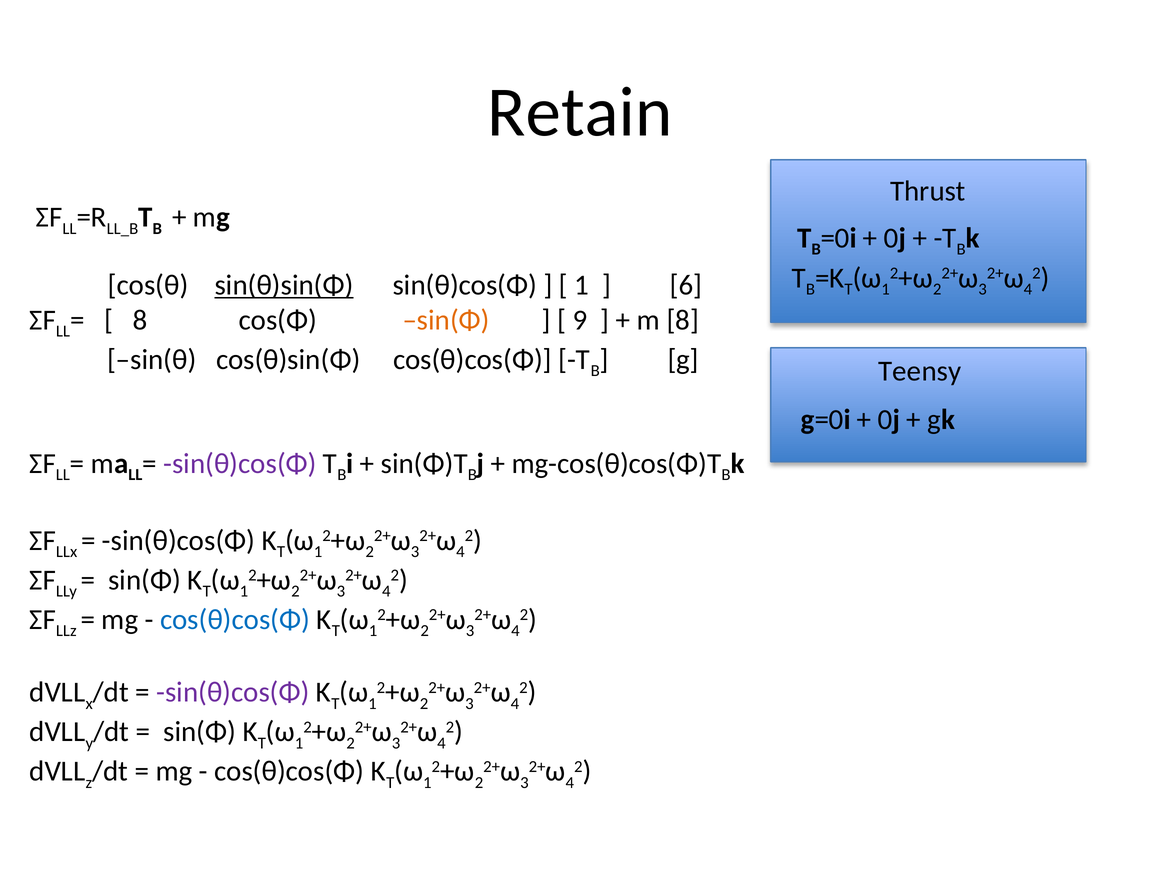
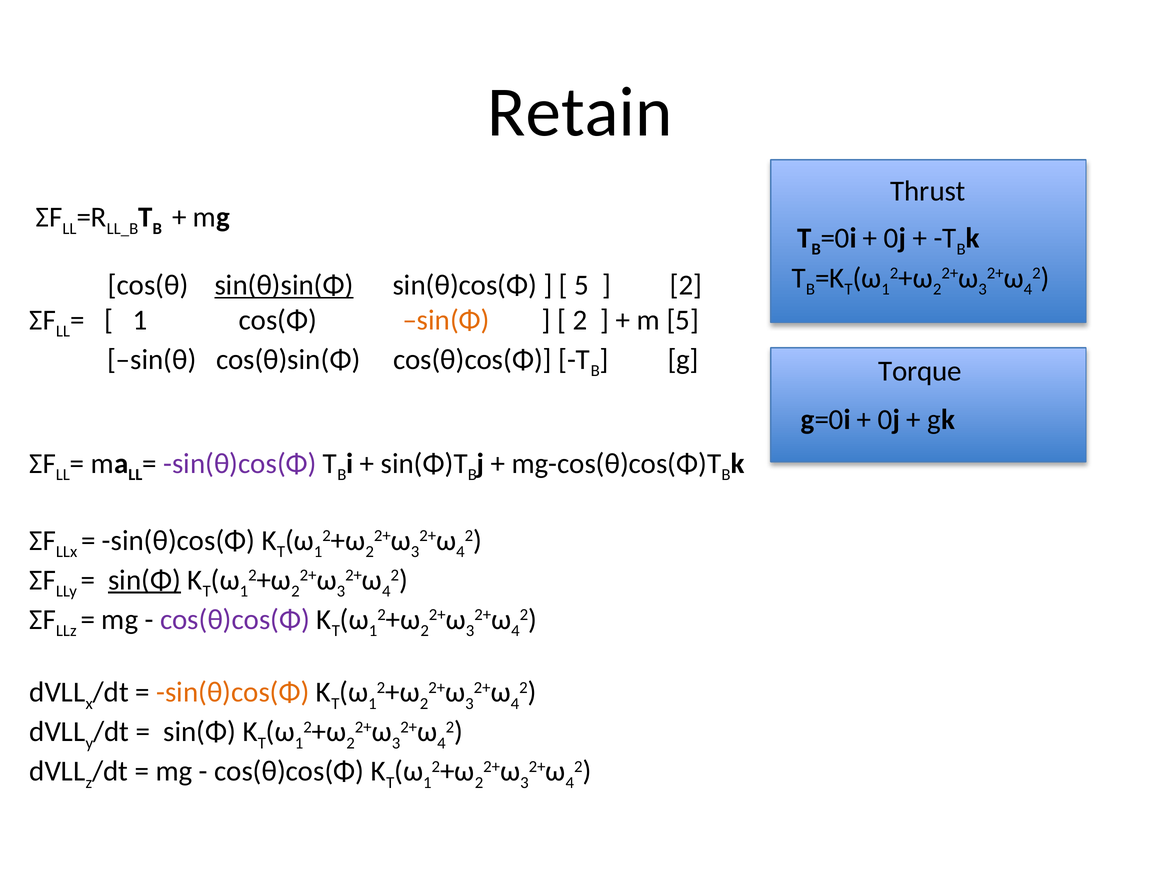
1 at (582, 285): 1 -> 5
6 at (686, 285): 6 -> 2
8 at (140, 320): 8 -> 1
9 at (580, 320): 9 -> 2
m 8: 8 -> 5
Teensy: Teensy -> Torque
sin(Φ at (144, 580) underline: none -> present
cos(θ)cos(Φ at (235, 620) colour: blue -> purple
sin(θ)cos(Φ at (233, 692) colour: purple -> orange
